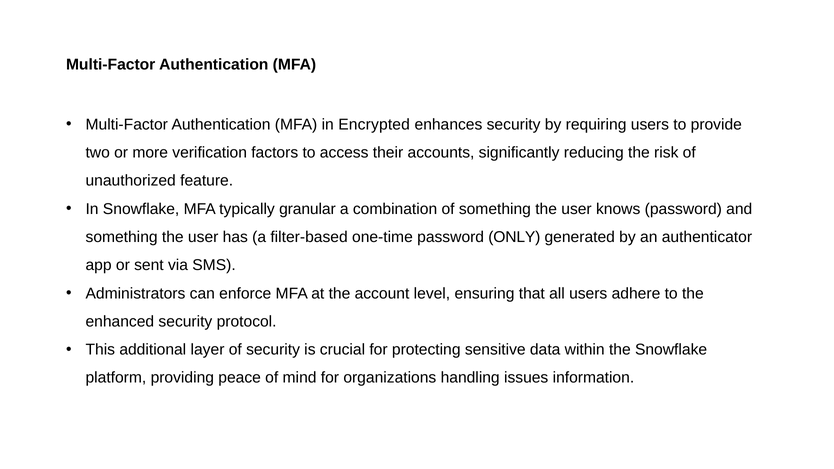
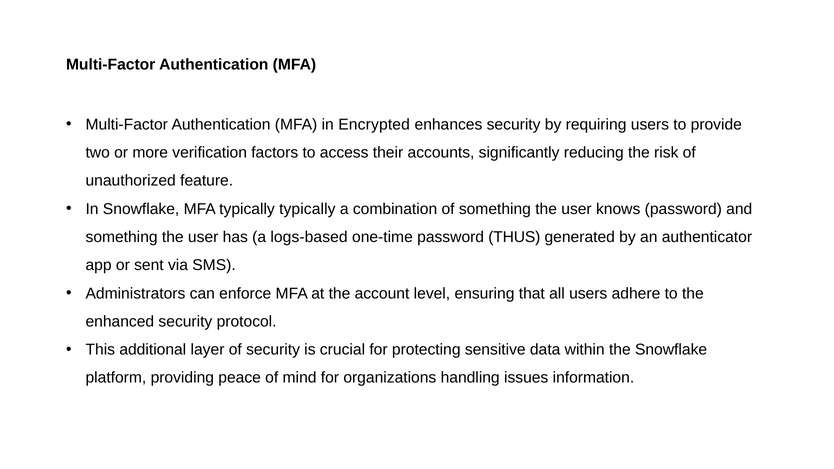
typically granular: granular -> typically
filter-based: filter-based -> logs-based
ONLY: ONLY -> THUS
